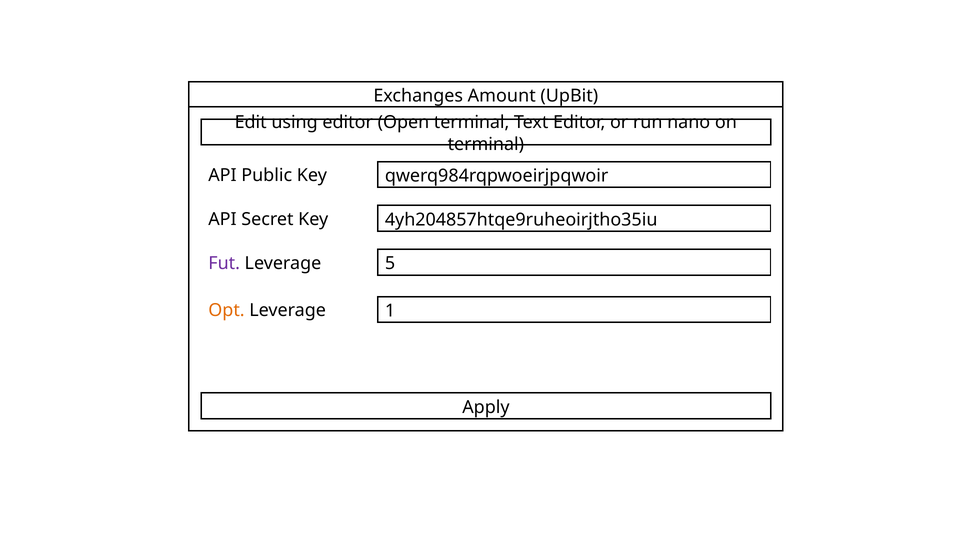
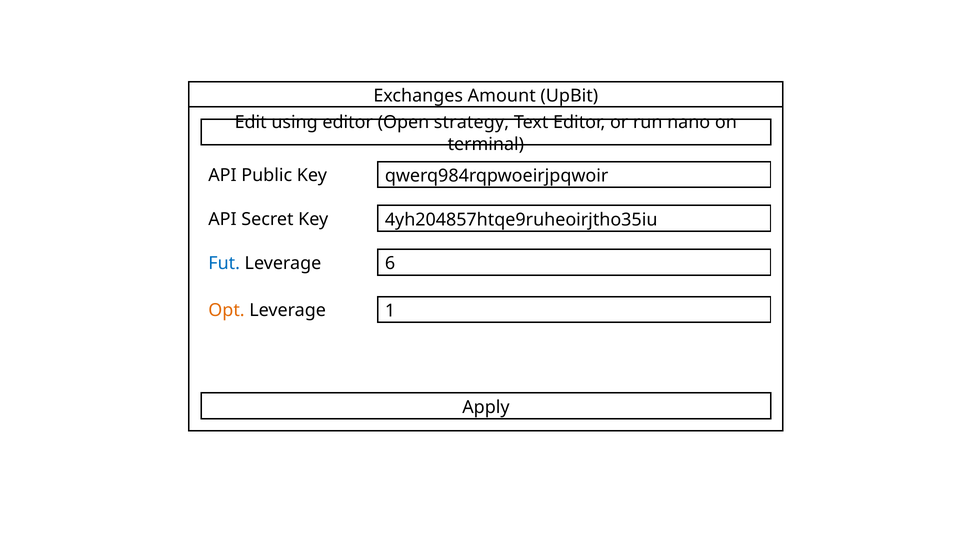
Open terminal: terminal -> strategy
Fut colour: purple -> blue
5: 5 -> 6
